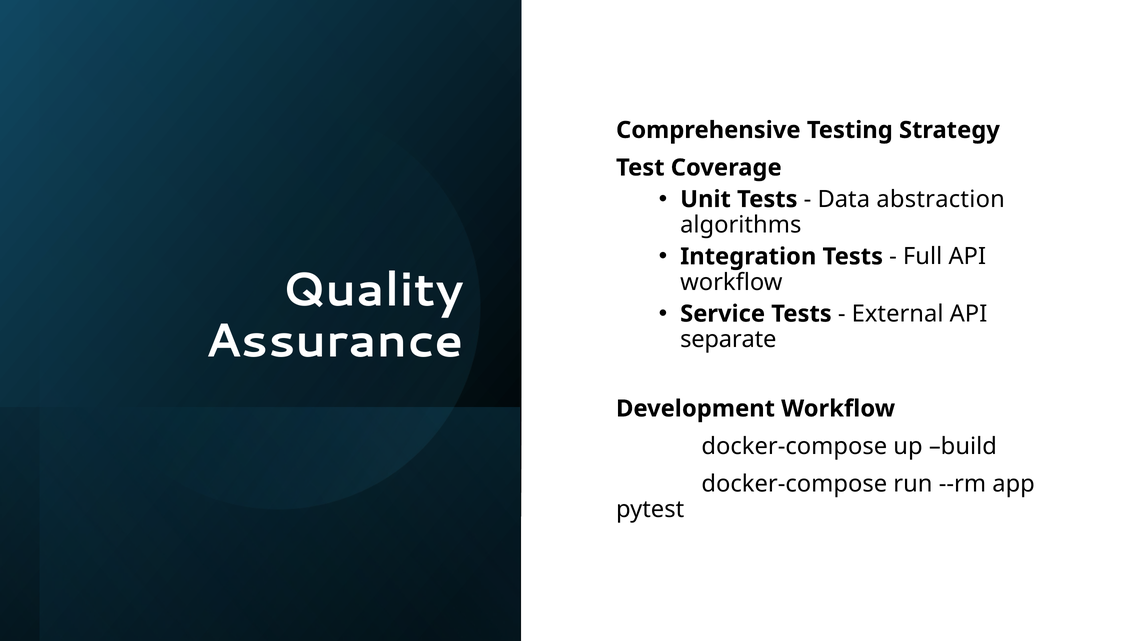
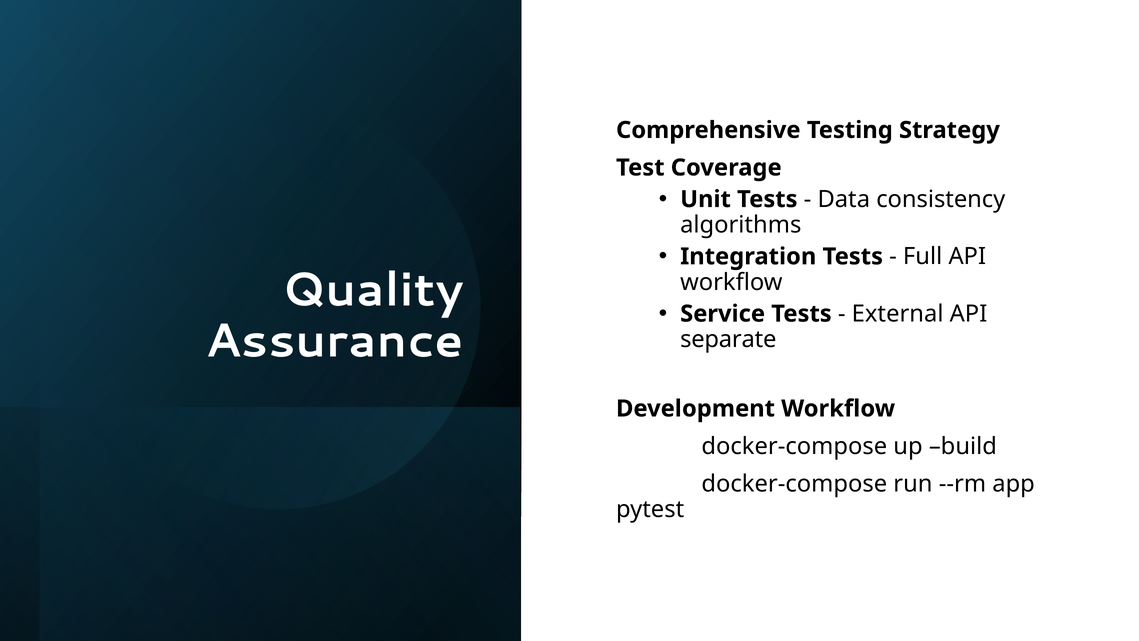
abstraction: abstraction -> consistency
